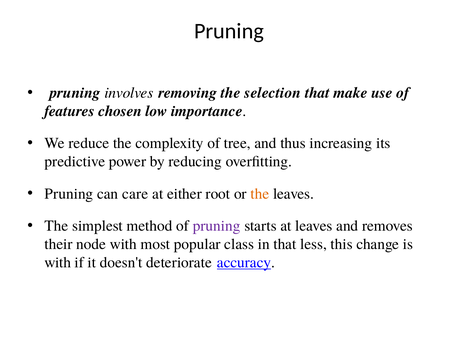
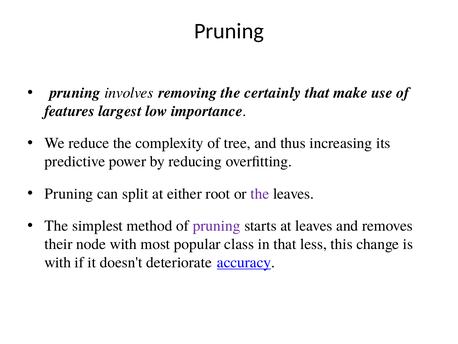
selection: selection -> certainly
chosen: chosen -> largest
care: care -> split
the at (260, 193) colour: orange -> purple
